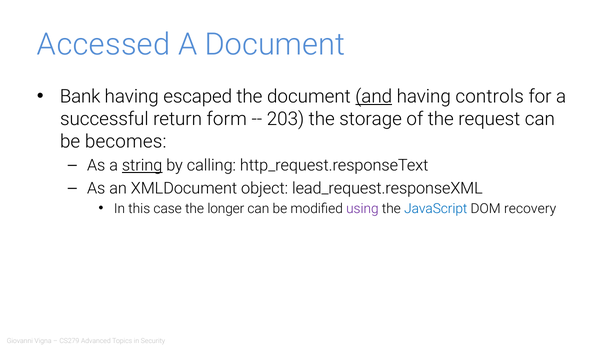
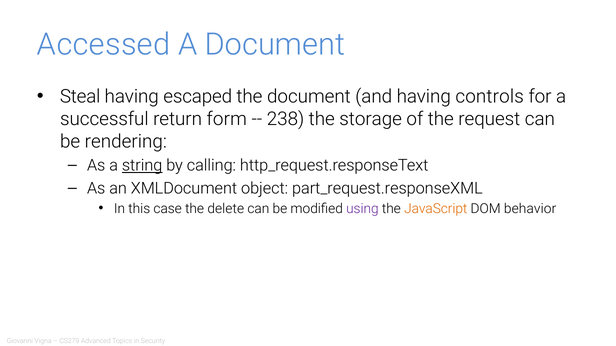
Bank: Bank -> Steal
and underline: present -> none
203: 203 -> 238
becomes: becomes -> rendering
lead_request.responseXML: lead_request.responseXML -> part_request.responseXML
longer: longer -> delete
JavaScript colour: blue -> orange
recovery: recovery -> behavior
